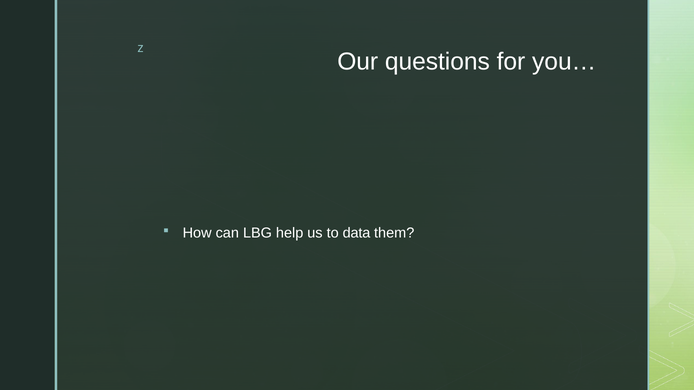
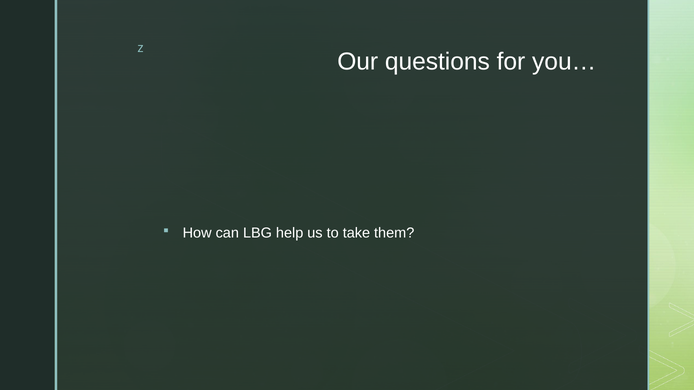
data: data -> take
